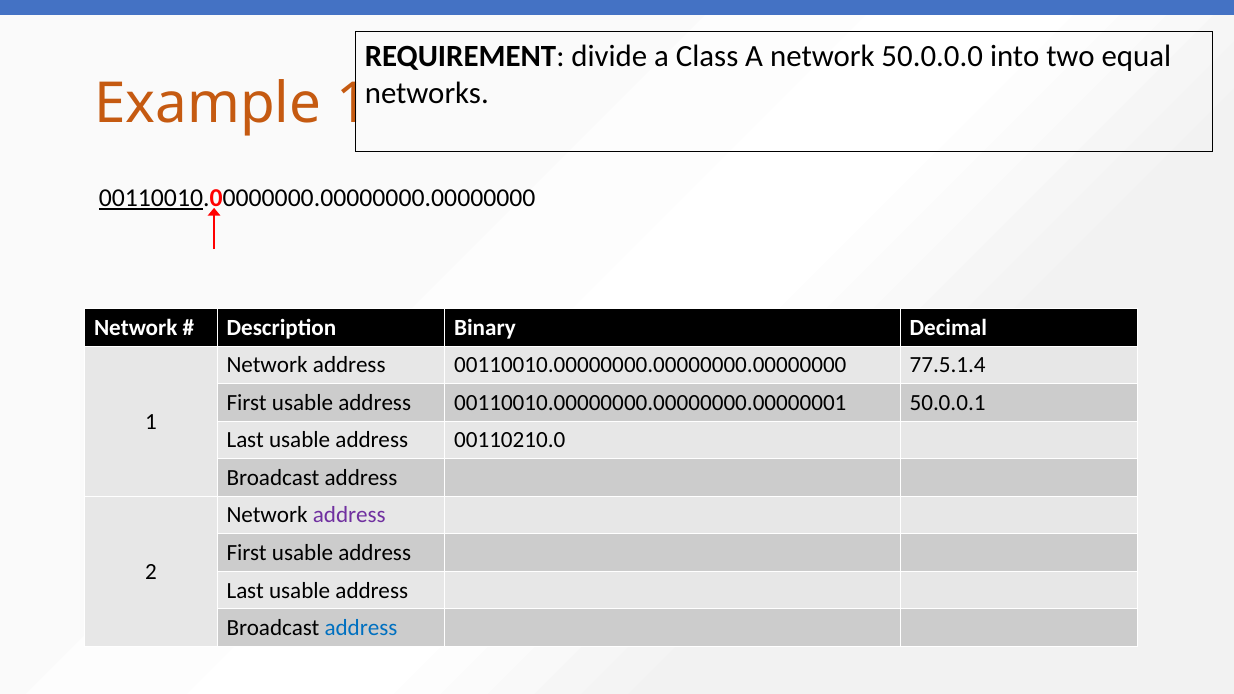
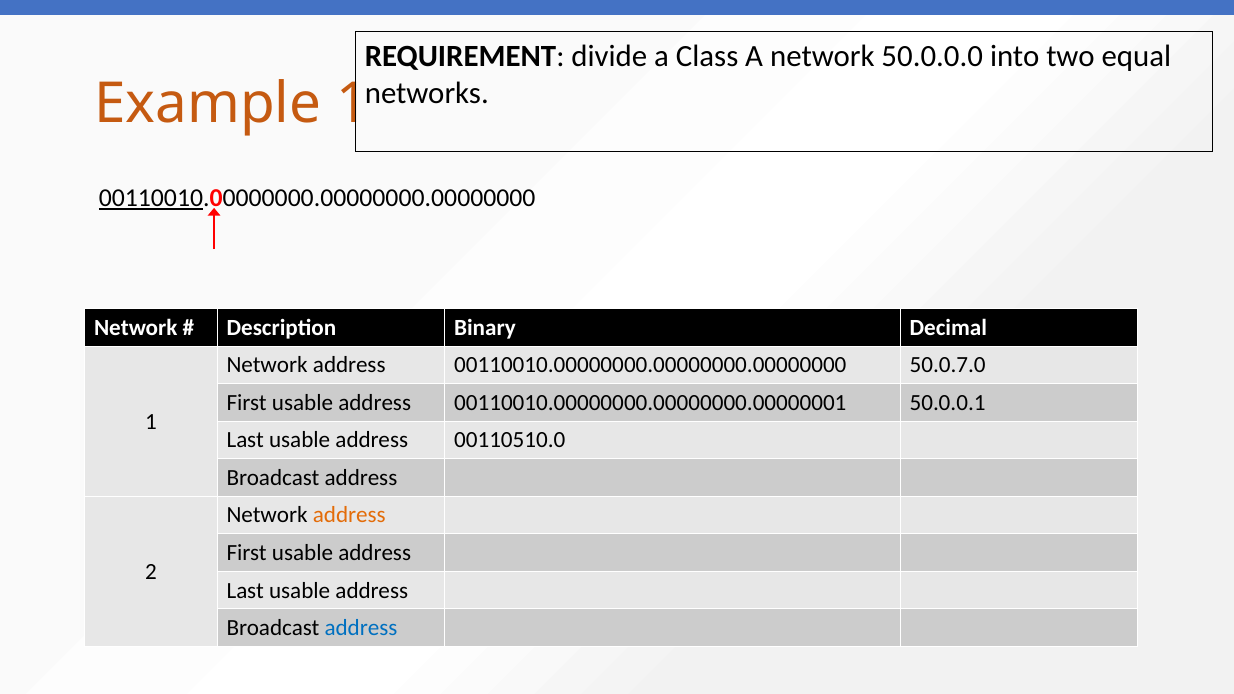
77.5.1.4: 77.5.1.4 -> 50.0.7.0
00110210.0: 00110210.0 -> 00110510.0
address at (349, 515) colour: purple -> orange
